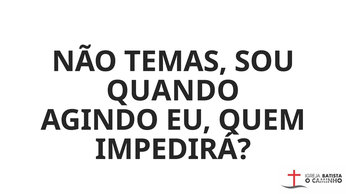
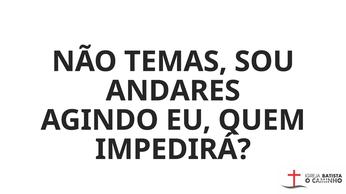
QUANDO: QUANDO -> ANDARES
